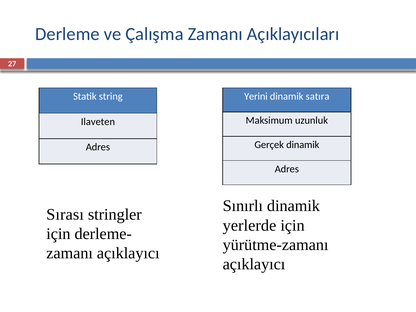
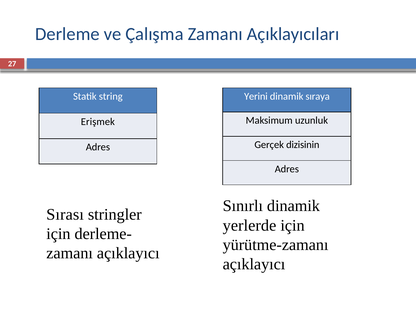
satıra: satıra -> sıraya
Ilaveten: Ilaveten -> Erişmek
Gerçek dinamik: dinamik -> dizisinin
